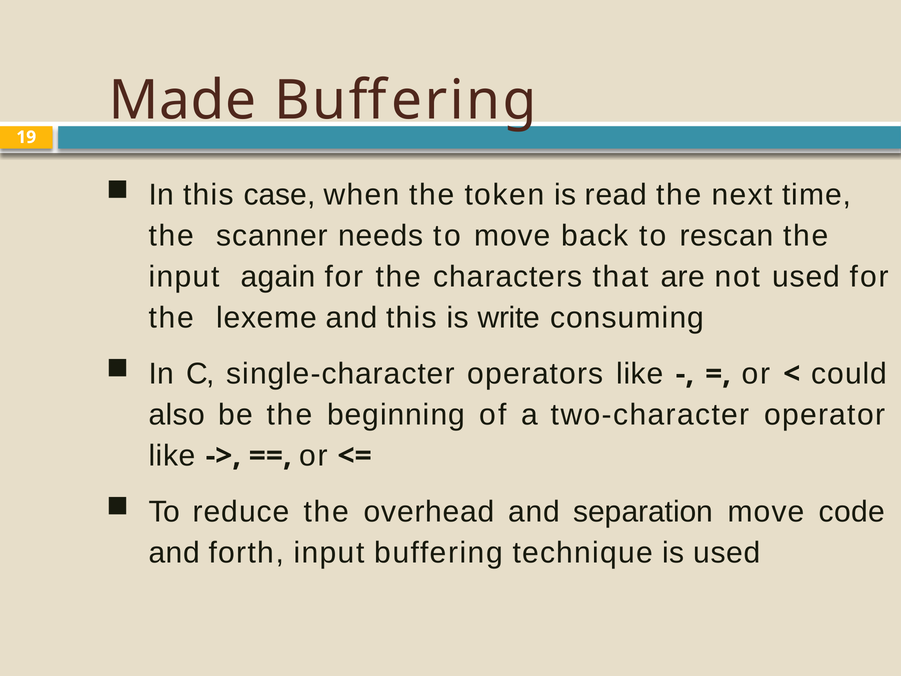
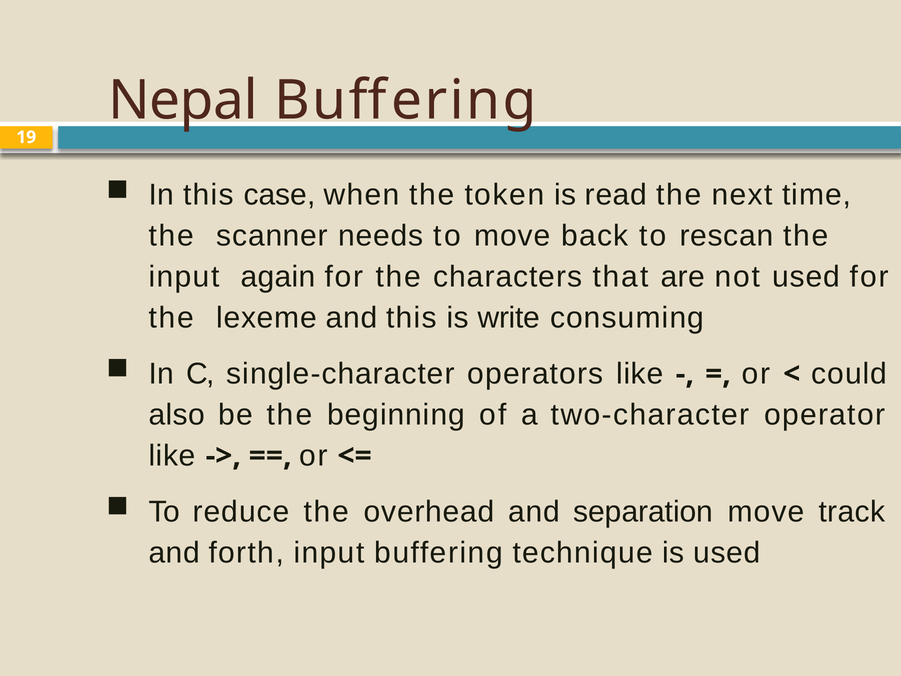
Made: Made -> Nepal
code: code -> track
